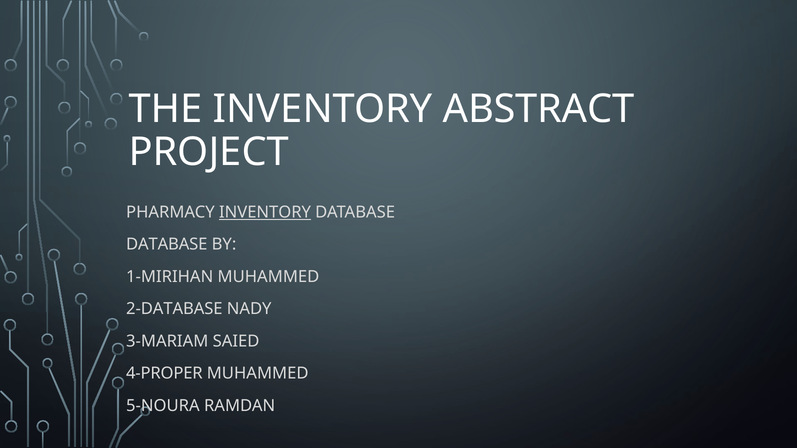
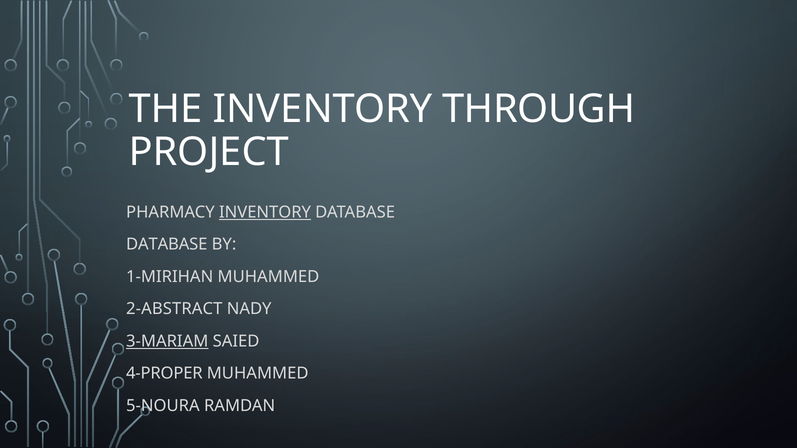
ABSTRACT: ABSTRACT -> THROUGH
2-DATABASE: 2-DATABASE -> 2-ABSTRACT
3-MARIAM underline: none -> present
